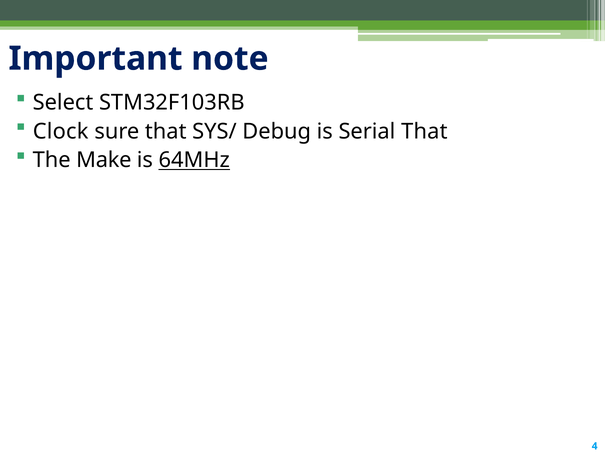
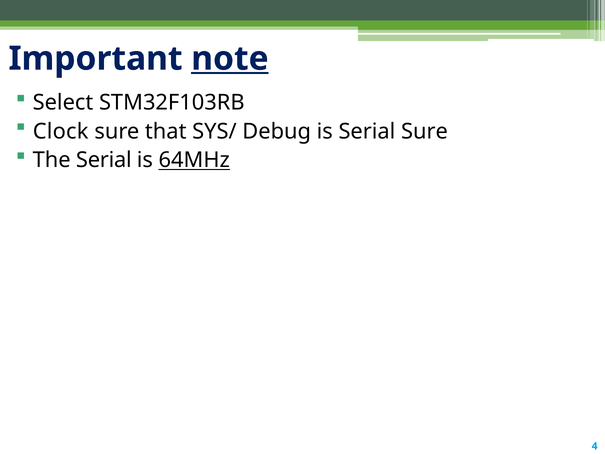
note underline: none -> present
Serial That: That -> Sure
The Make: Make -> Serial
